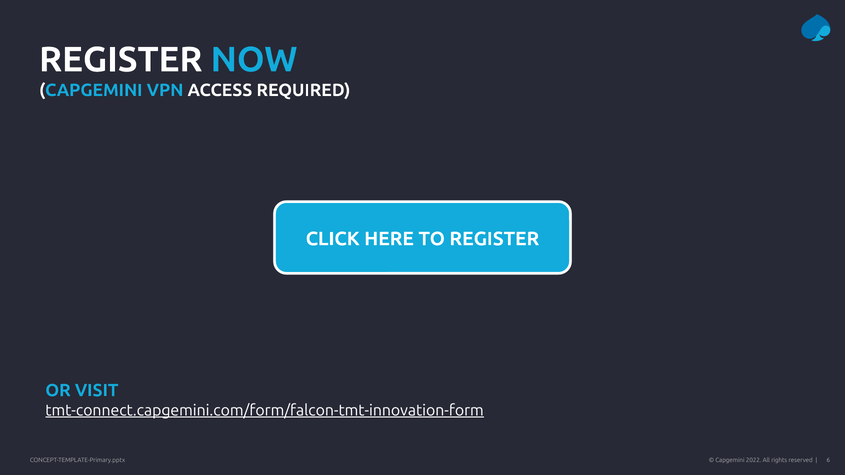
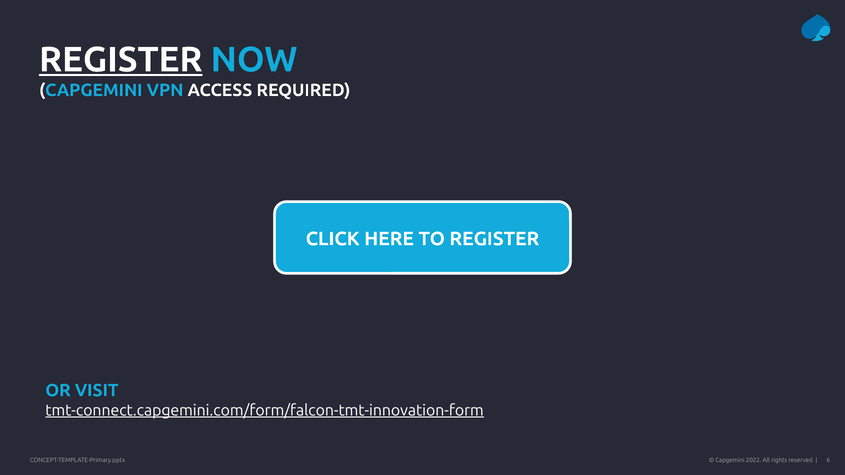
REGISTER at (121, 60) underline: none -> present
